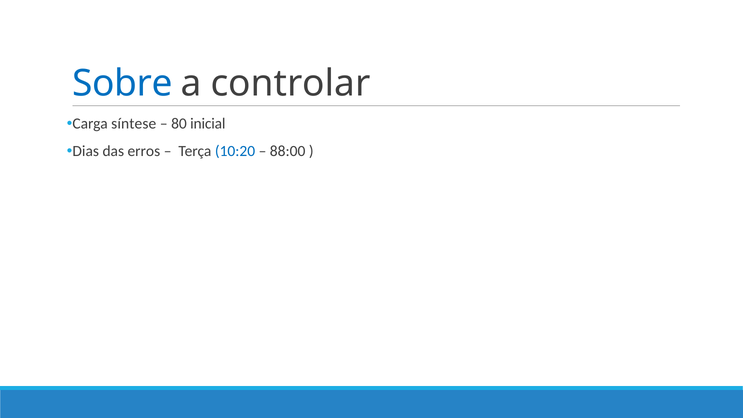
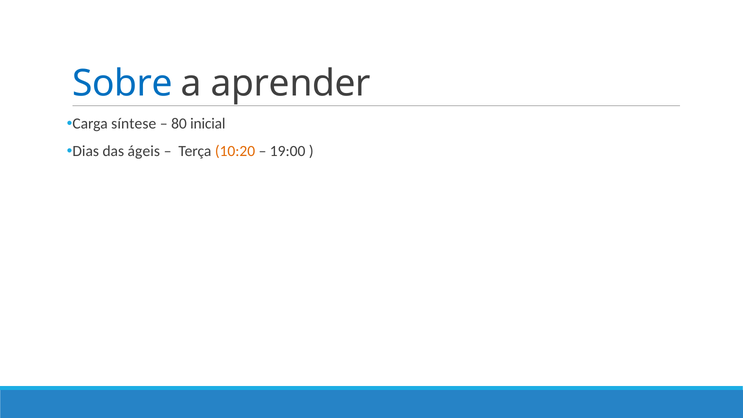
controlar: controlar -> aprender
erros: erros -> ágeis
10:20 colour: blue -> orange
88:00: 88:00 -> 19:00
